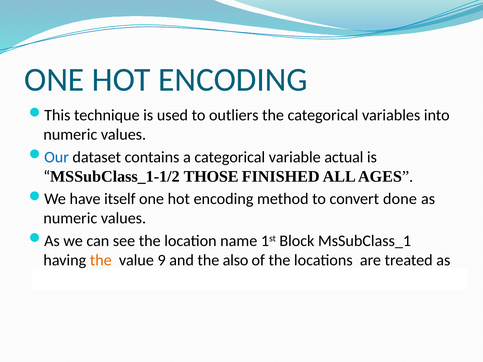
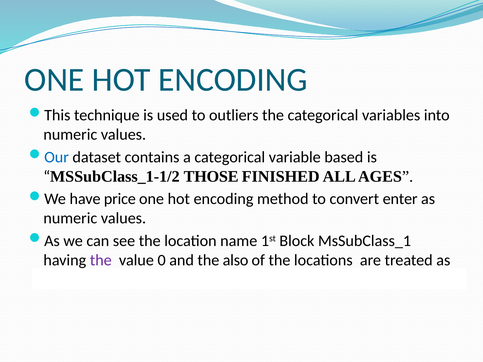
actual: actual -> based
itself: itself -> price
done: done -> enter
the at (101, 260) colour: orange -> purple
value 9: 9 -> 0
